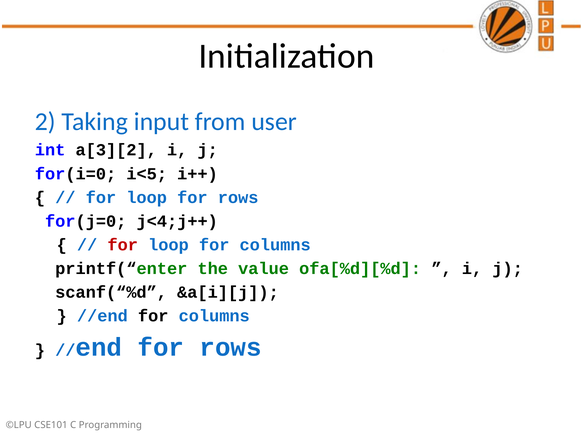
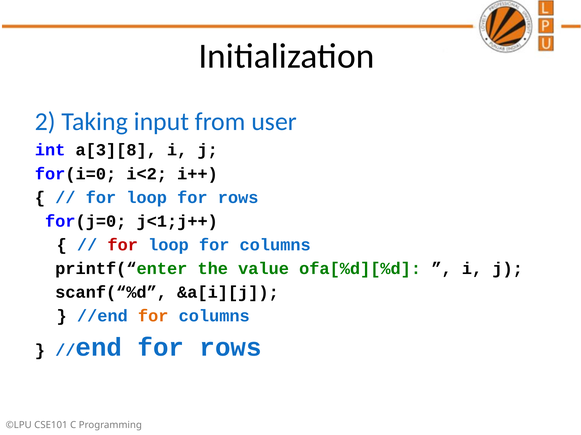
a[3][2: a[3][2 -> a[3][8
i<5: i<5 -> i<2
j<4;j++: j<4;j++ -> j<1;j++
for at (153, 316) colour: black -> orange
